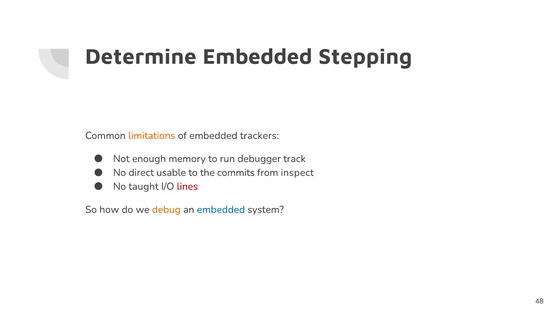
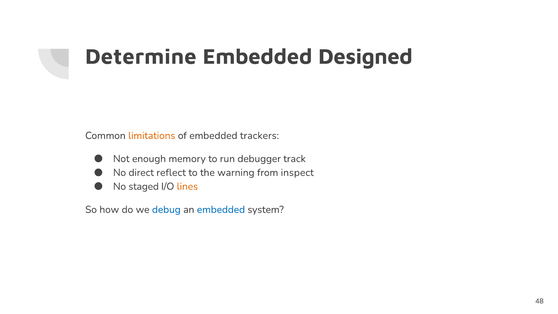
Stepping: Stepping -> Designed
usable: usable -> reflect
commits: commits -> warning
taught: taught -> staged
lines colour: red -> orange
debug colour: orange -> blue
